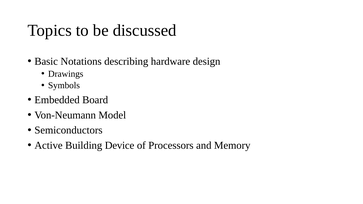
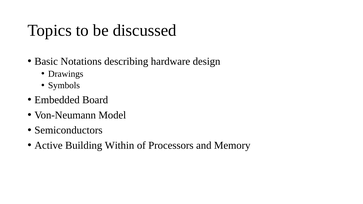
Device: Device -> Within
